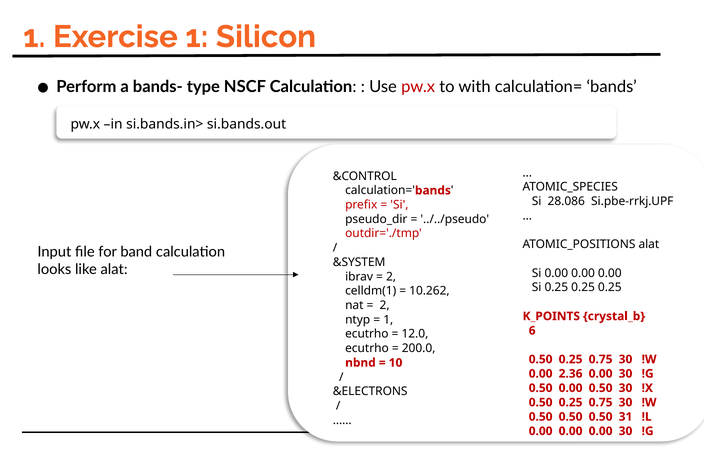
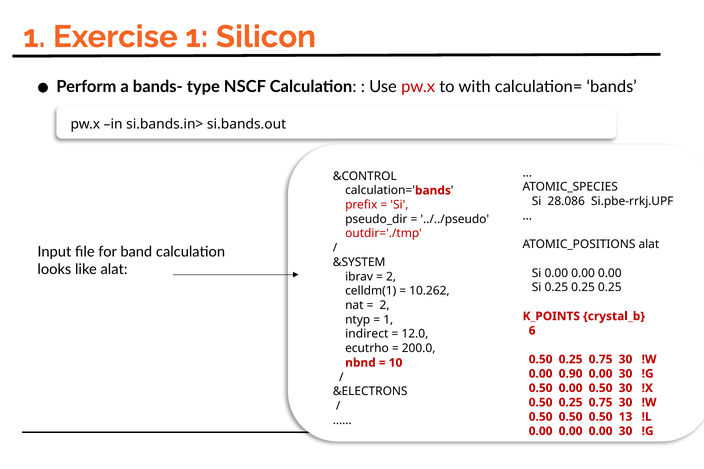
ecutrho at (367, 334): ecutrho -> indirect
2.36: 2.36 -> 0.90
31: 31 -> 13
